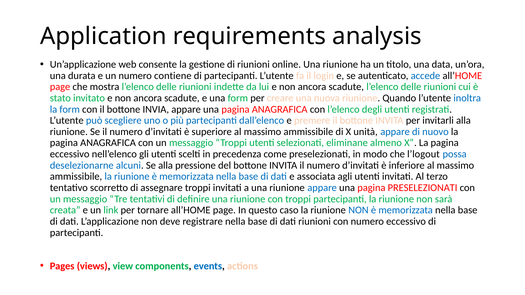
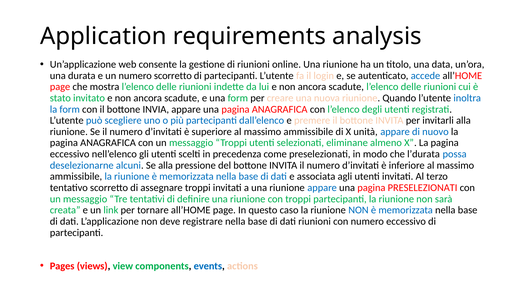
numero contiene: contiene -> scorretto
l’logout: l’logout -> l’durata
